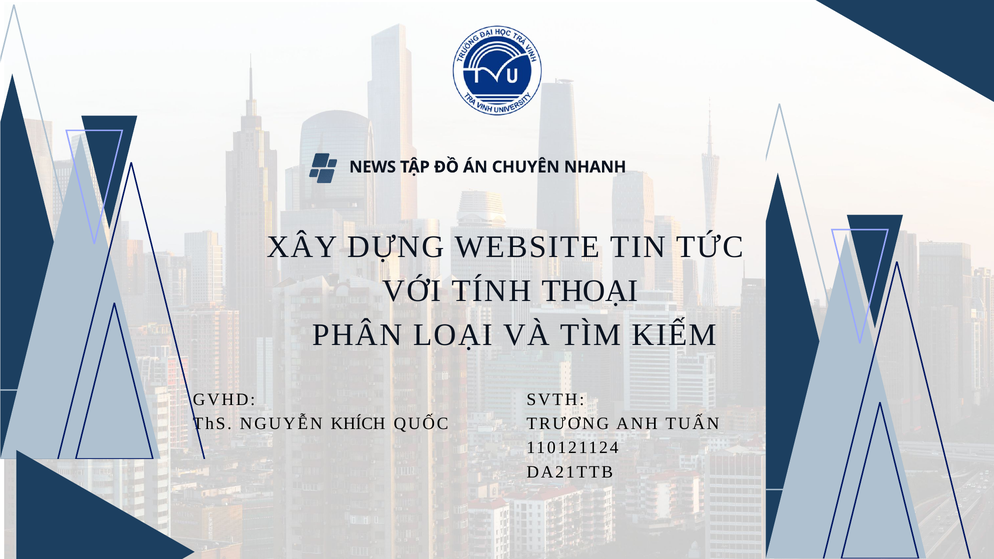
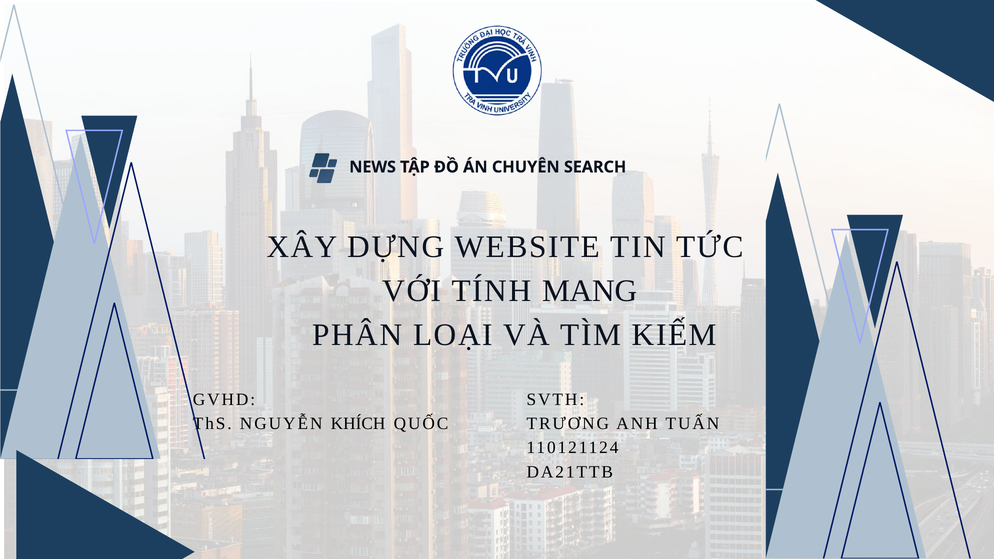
NHANH: NHANH -> SEARCH
THOẠI: THOẠI -> MANG
